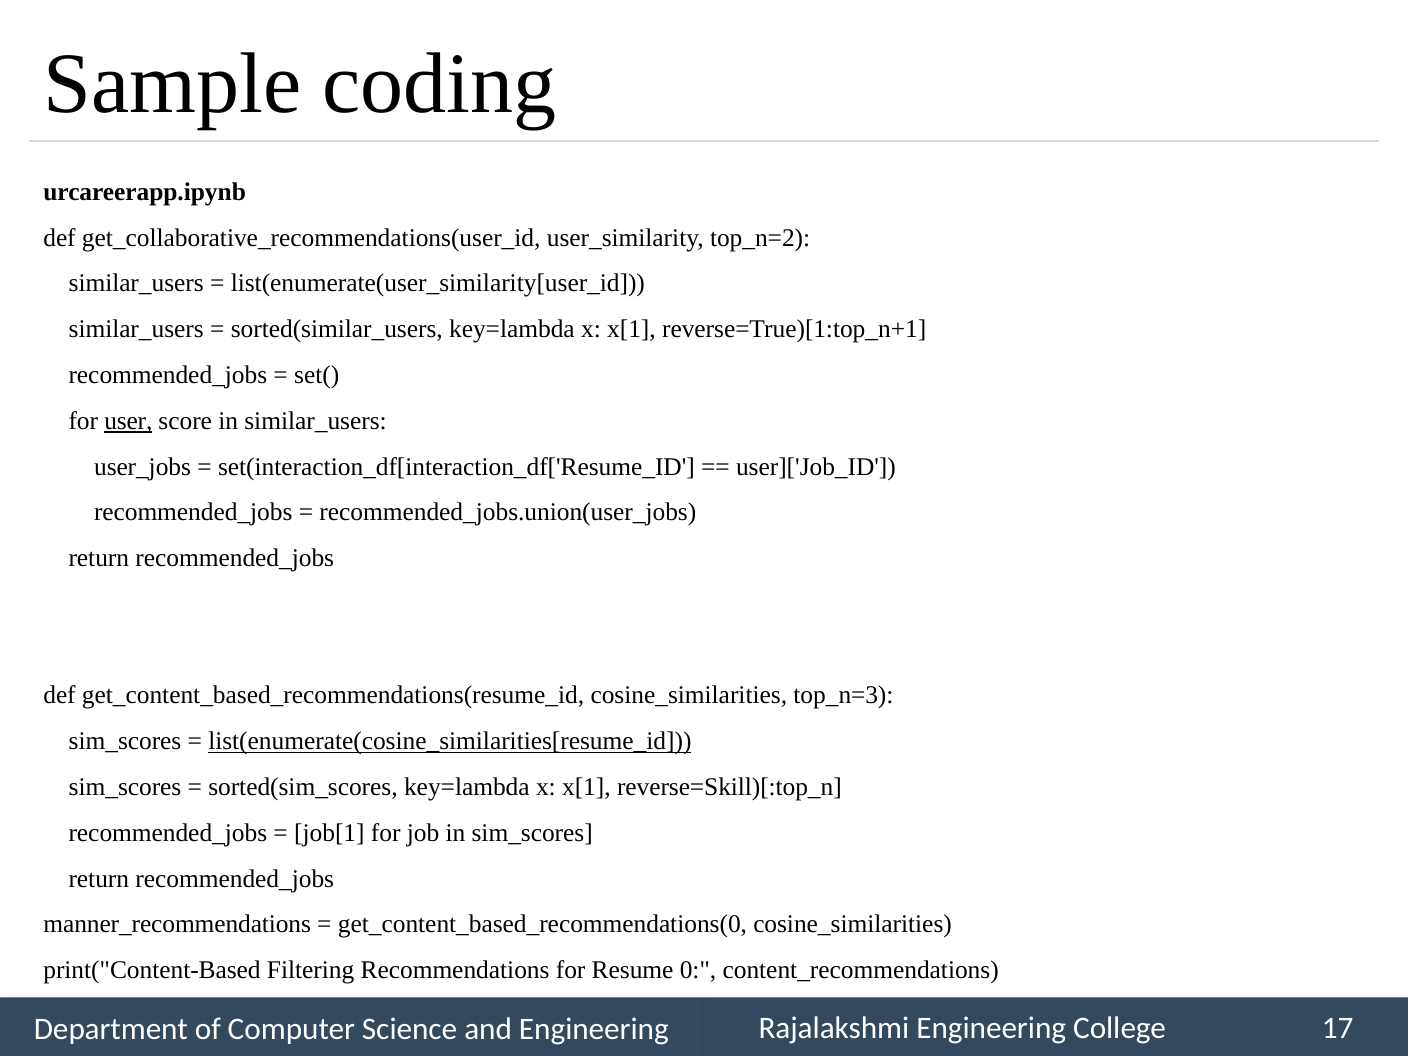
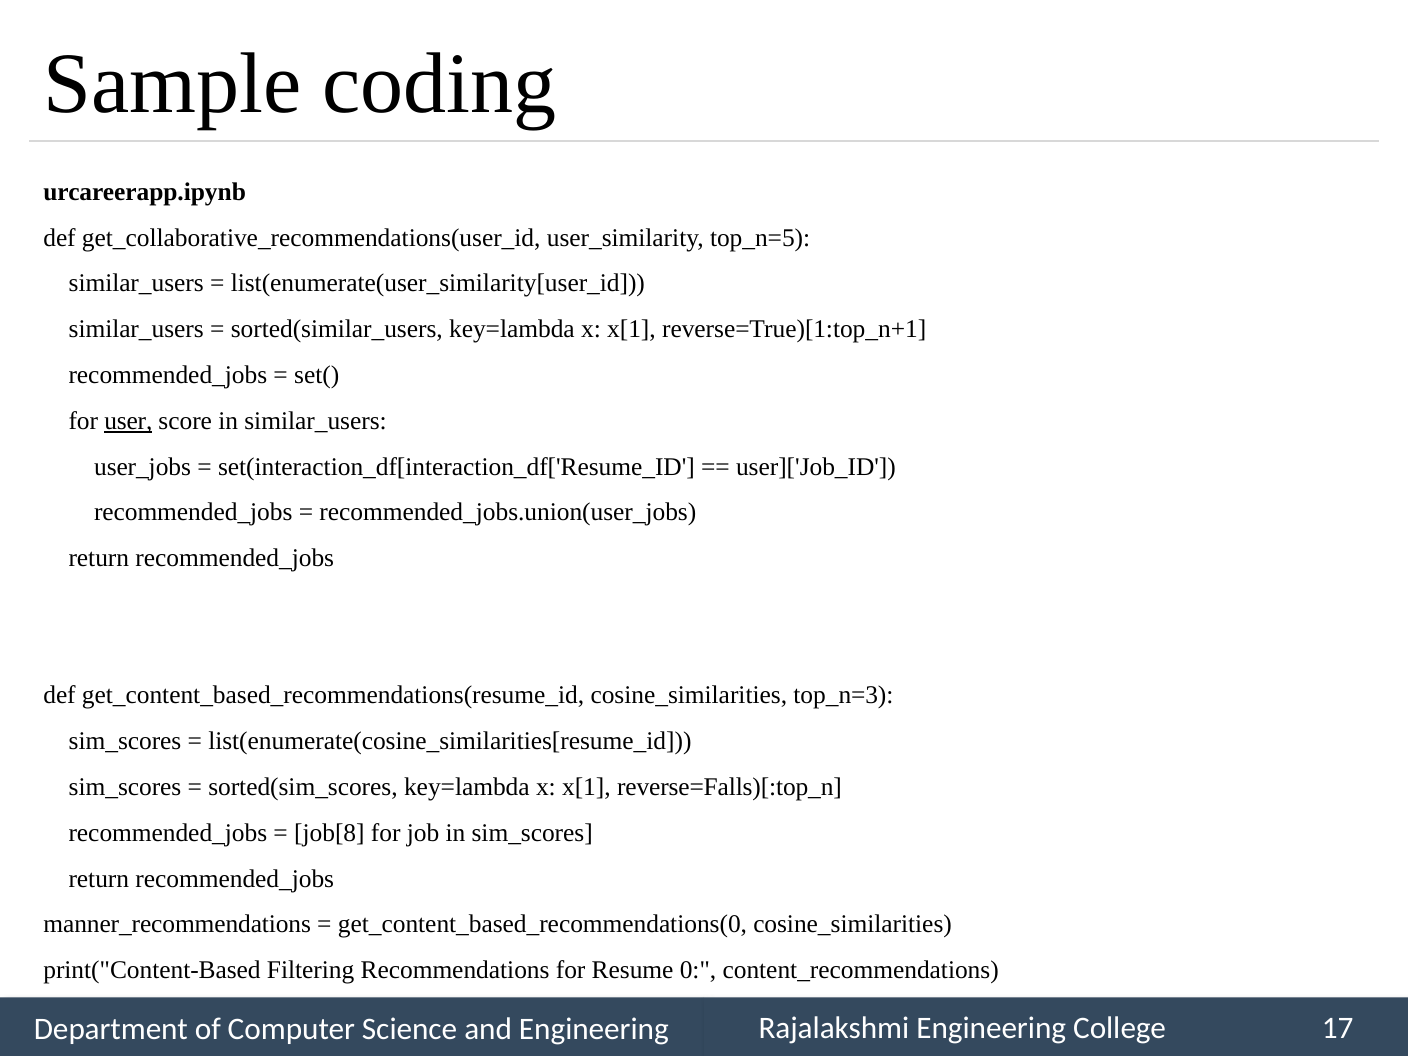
top_n=2: top_n=2 -> top_n=5
list(enumerate(cosine_similarities[resume_id underline: present -> none
reverse=Skill)[:top_n: reverse=Skill)[:top_n -> reverse=Falls)[:top_n
job[1: job[1 -> job[8
